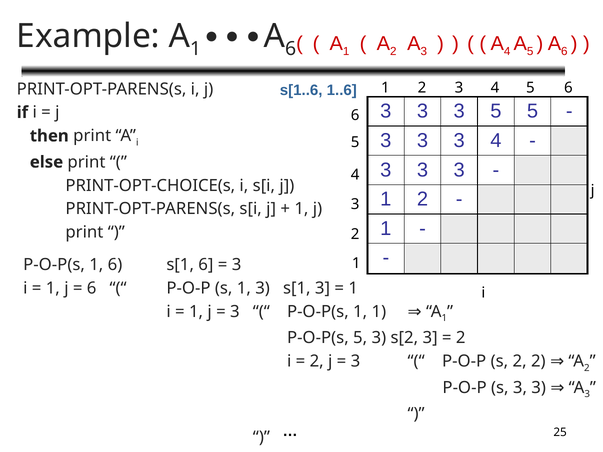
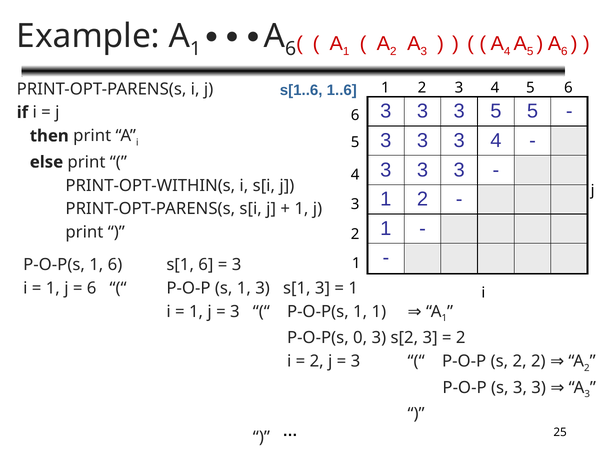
PRINT-OPT-CHOICE(s: PRINT-OPT-CHOICE(s -> PRINT-OPT-WITHIN(s
P-O-P(s 5: 5 -> 0
